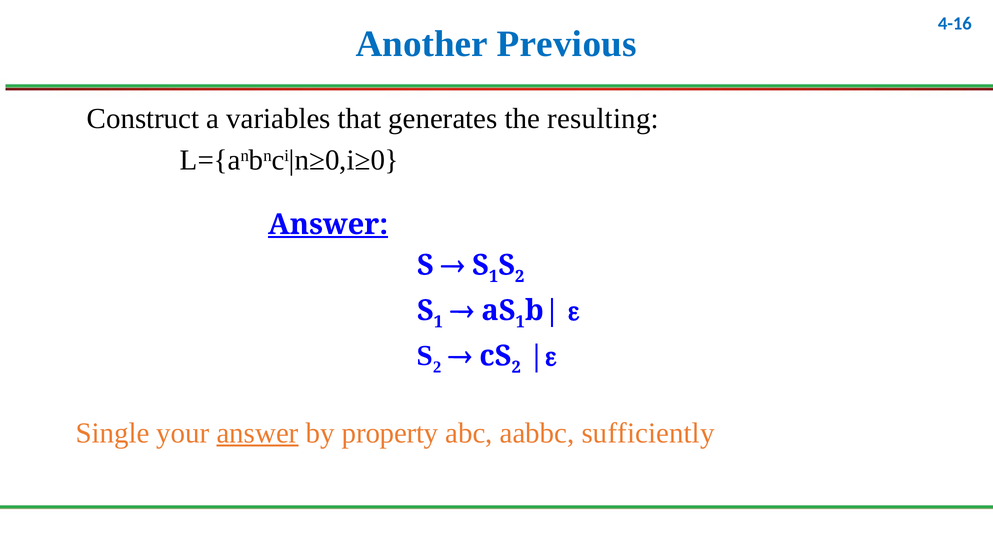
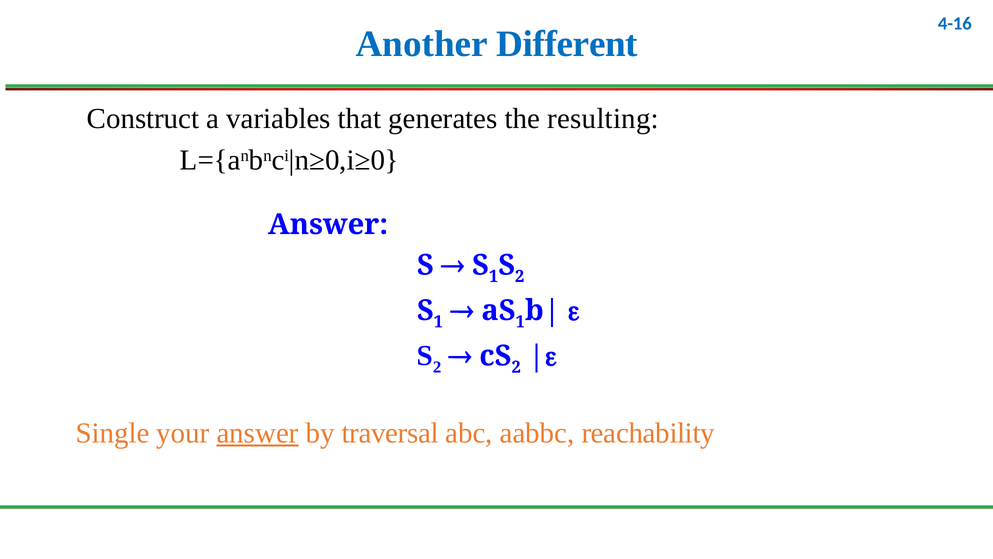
Previous: Previous -> Different
Answer at (328, 224) underline: present -> none
property: property -> traversal
sufficiently: sufficiently -> reachability
